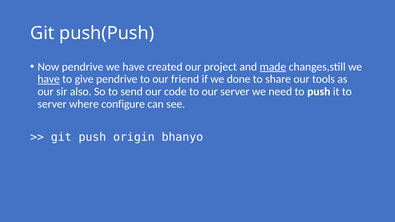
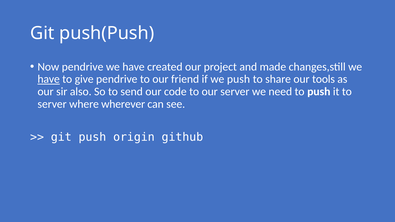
made underline: present -> none
we done: done -> push
configure: configure -> wherever
bhanyo: bhanyo -> github
